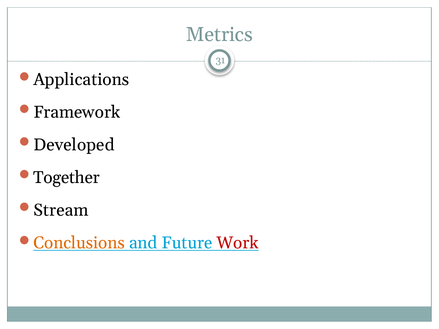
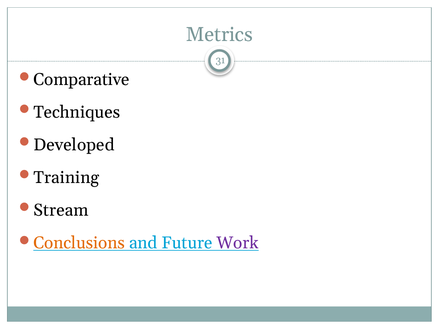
Applications: Applications -> Comparative
Framework: Framework -> Techniques
Together: Together -> Training
Work colour: red -> purple
